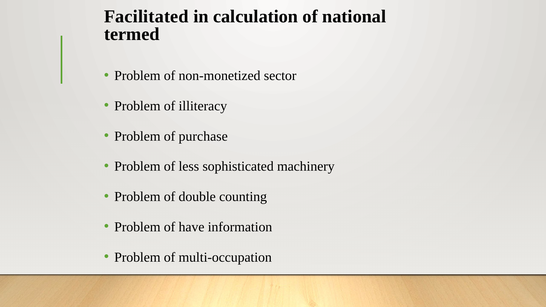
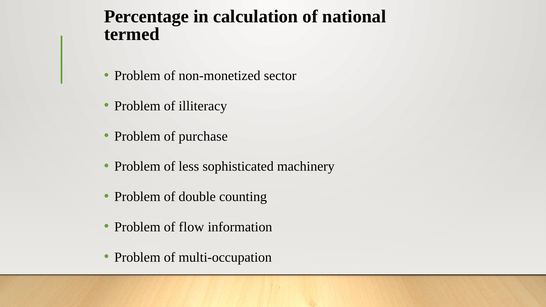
Facilitated: Facilitated -> Percentage
have: have -> flow
